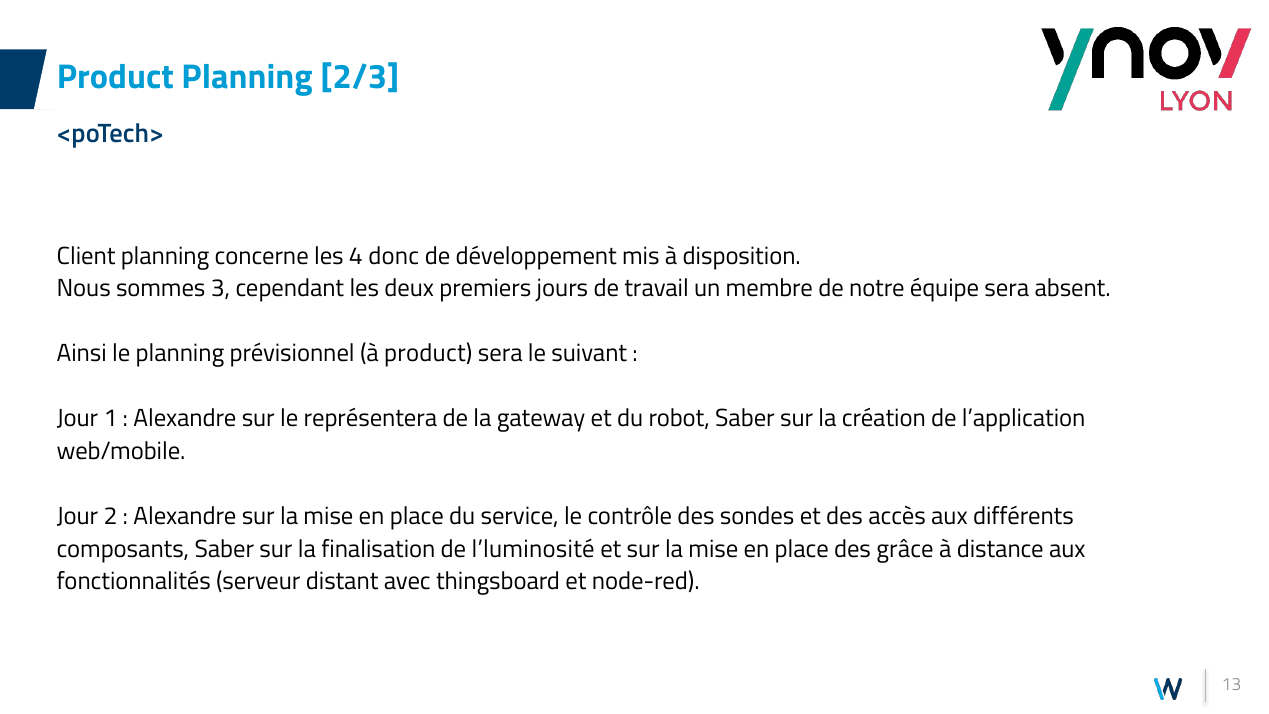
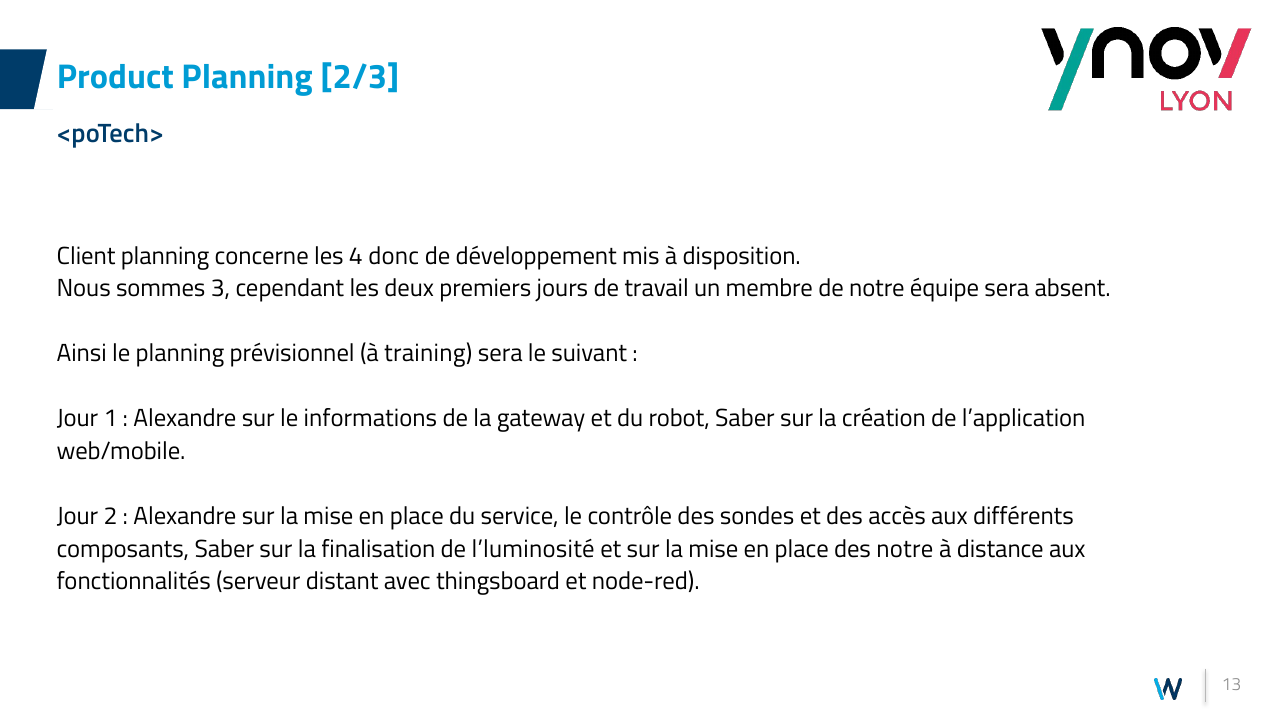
à product: product -> training
représentera: représentera -> informations
des grâce: grâce -> notre
